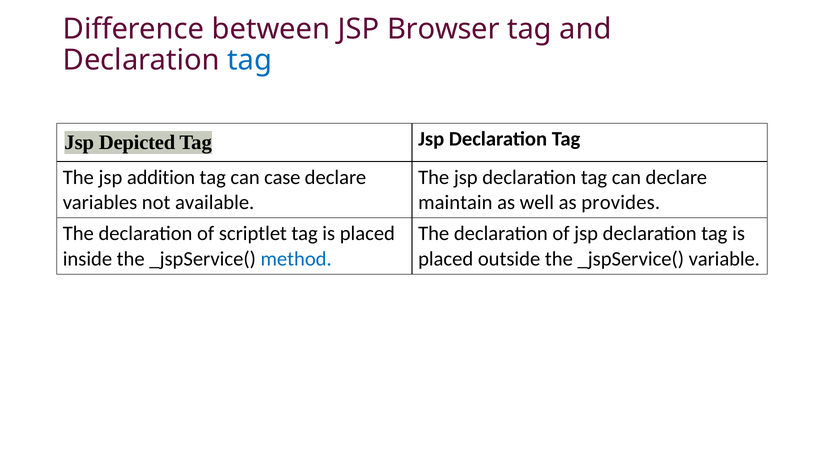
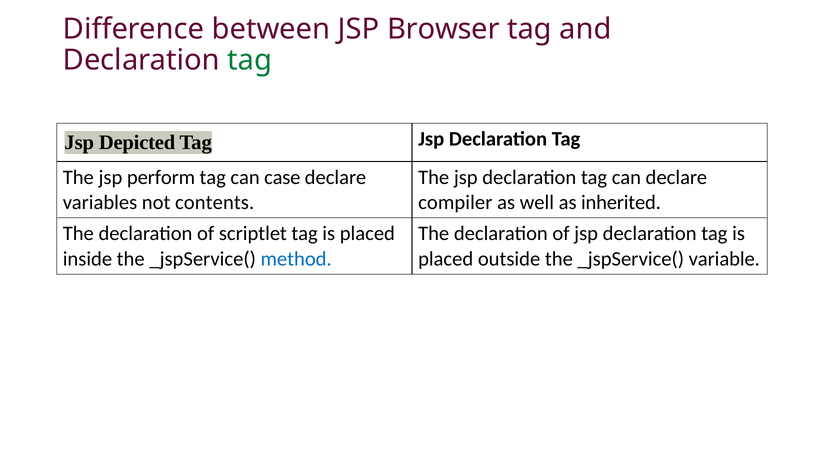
tag at (250, 60) colour: blue -> green
addition: addition -> perform
available: available -> contents
maintain: maintain -> compiler
provides: provides -> inherited
